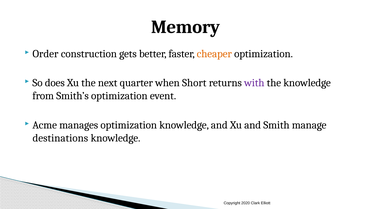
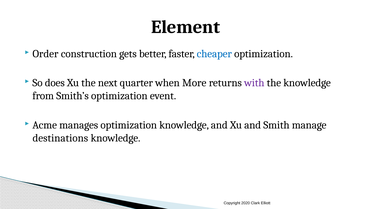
Memory: Memory -> Element
cheaper colour: orange -> blue
Short: Short -> More
